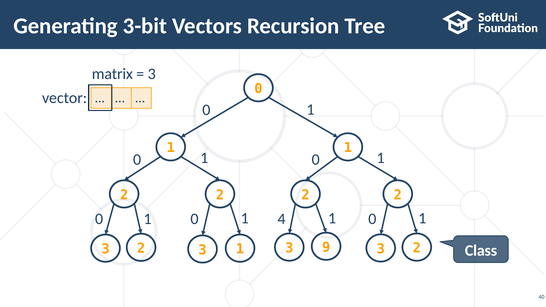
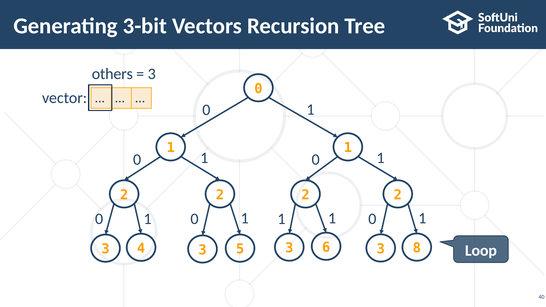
matrix: matrix -> others
1 0 4: 4 -> 1
9: 9 -> 6
2 at (141, 248): 2 -> 4
2 at (417, 248): 2 -> 8
3 1: 1 -> 5
Class: Class -> Loop
